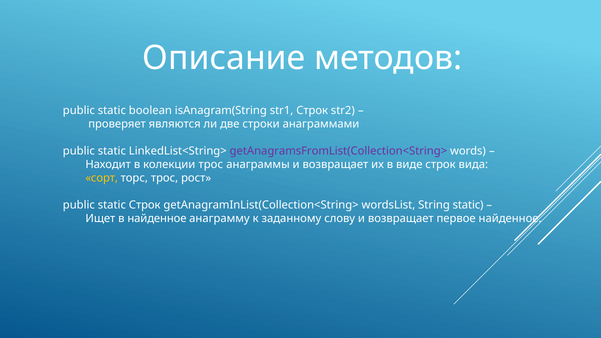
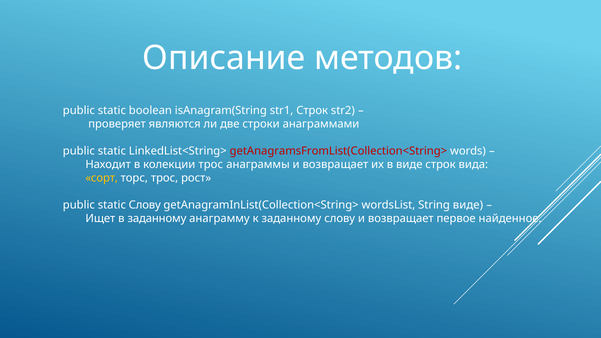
getAnagramsFromList(Collection<String> colour: purple -> red
static Строк: Строк -> Слову
String static: static -> виде
в найденное: найденное -> заданному
